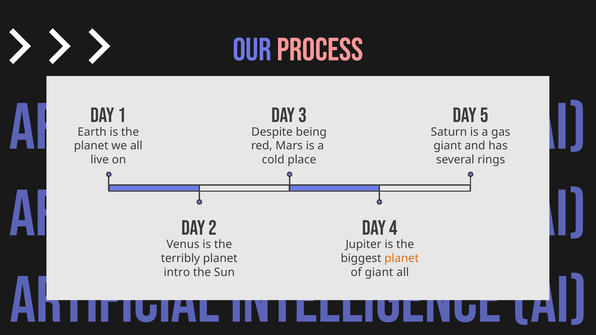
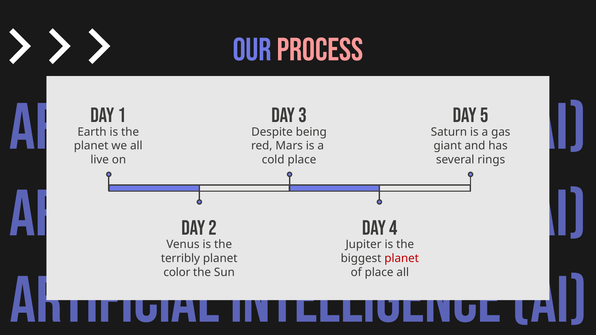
planet at (402, 258) colour: orange -> red
intro: intro -> color
of giant: giant -> place
